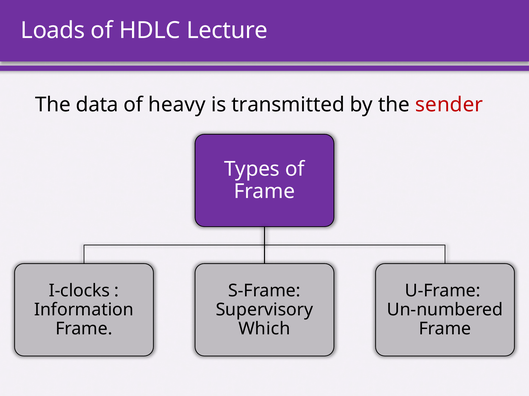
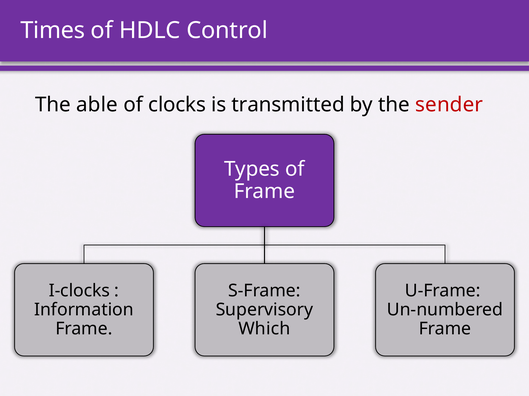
Loads: Loads -> Times
Lecture: Lecture -> Control
data: data -> able
heavy: heavy -> clocks
